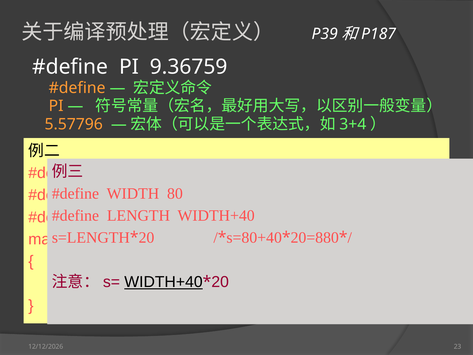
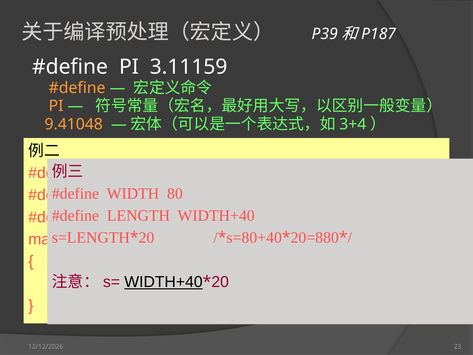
9.36759: 9.36759 -> 3.11159
5.57796: 5.57796 -> 9.41048
